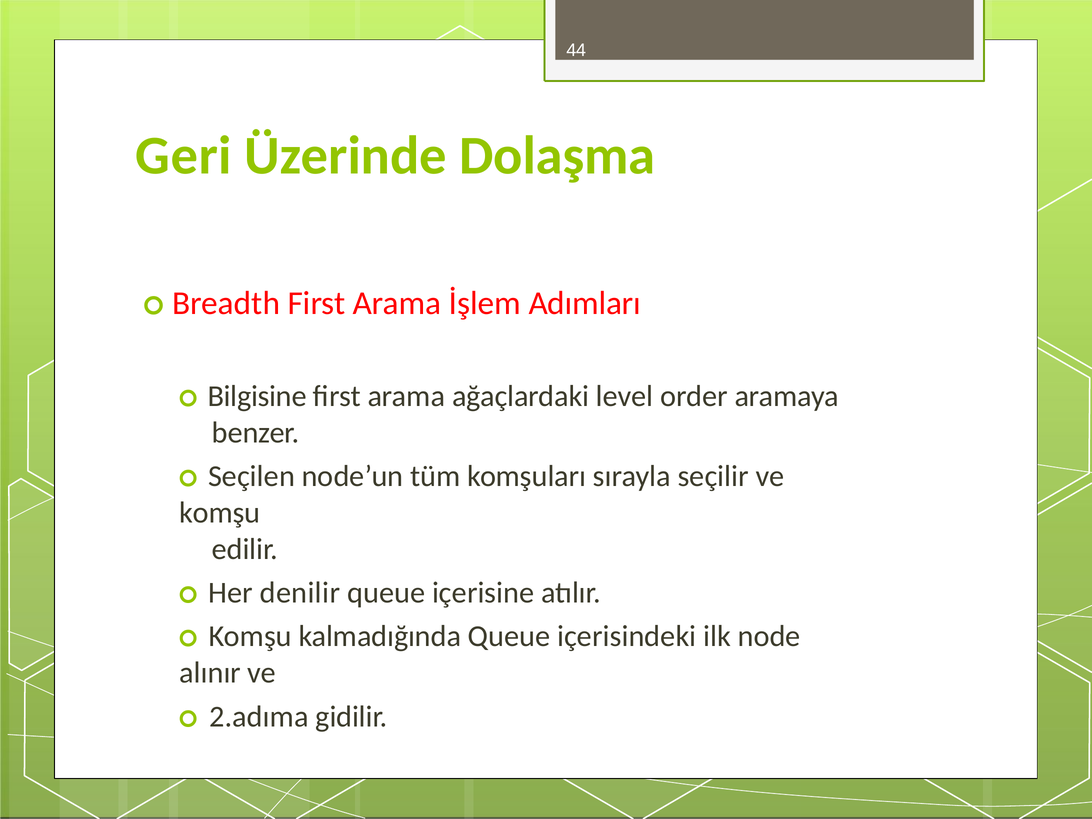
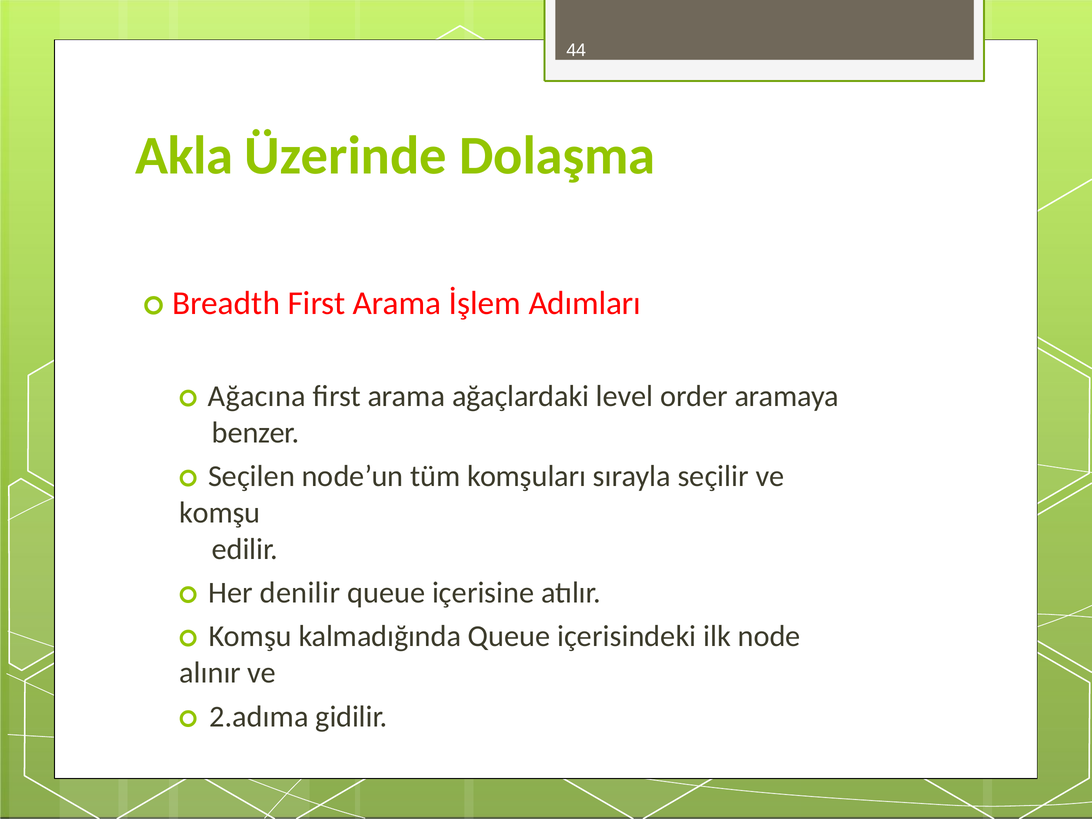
Geri: Geri -> Akla
Bilgisine: Bilgisine -> Ağacına
